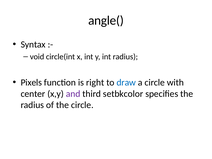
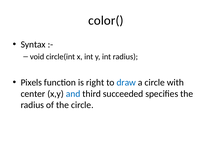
angle(: angle( -> color(
and colour: purple -> blue
setbkcolor: setbkcolor -> succeeded
